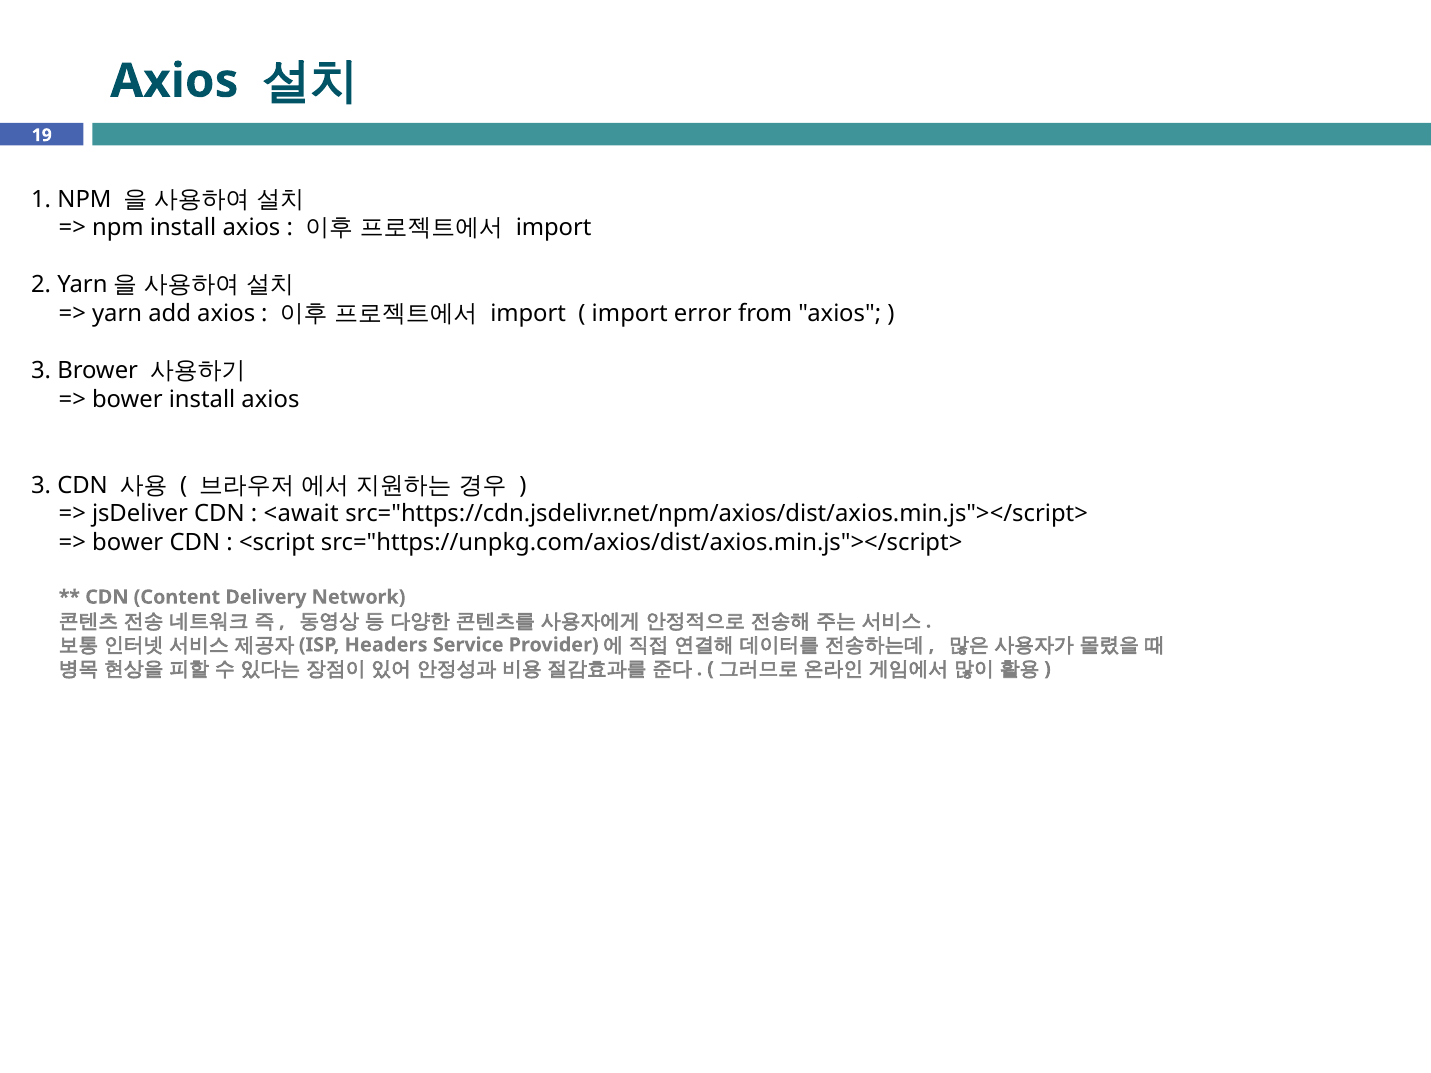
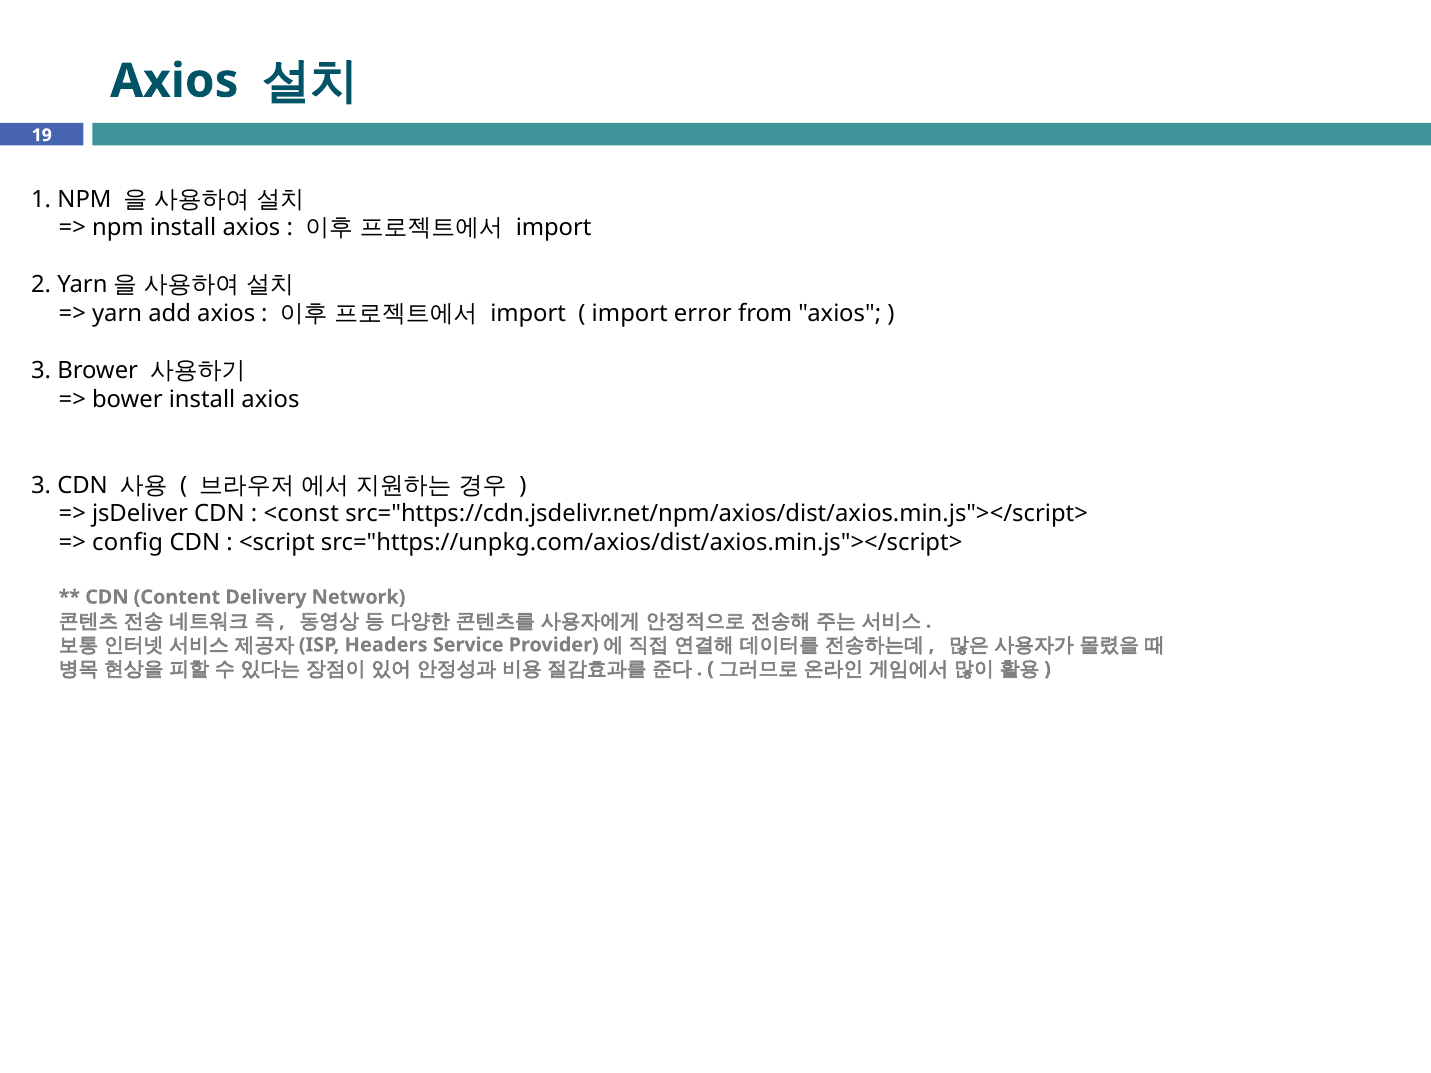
<await: <await -> <const
bower at (128, 543): bower -> config
